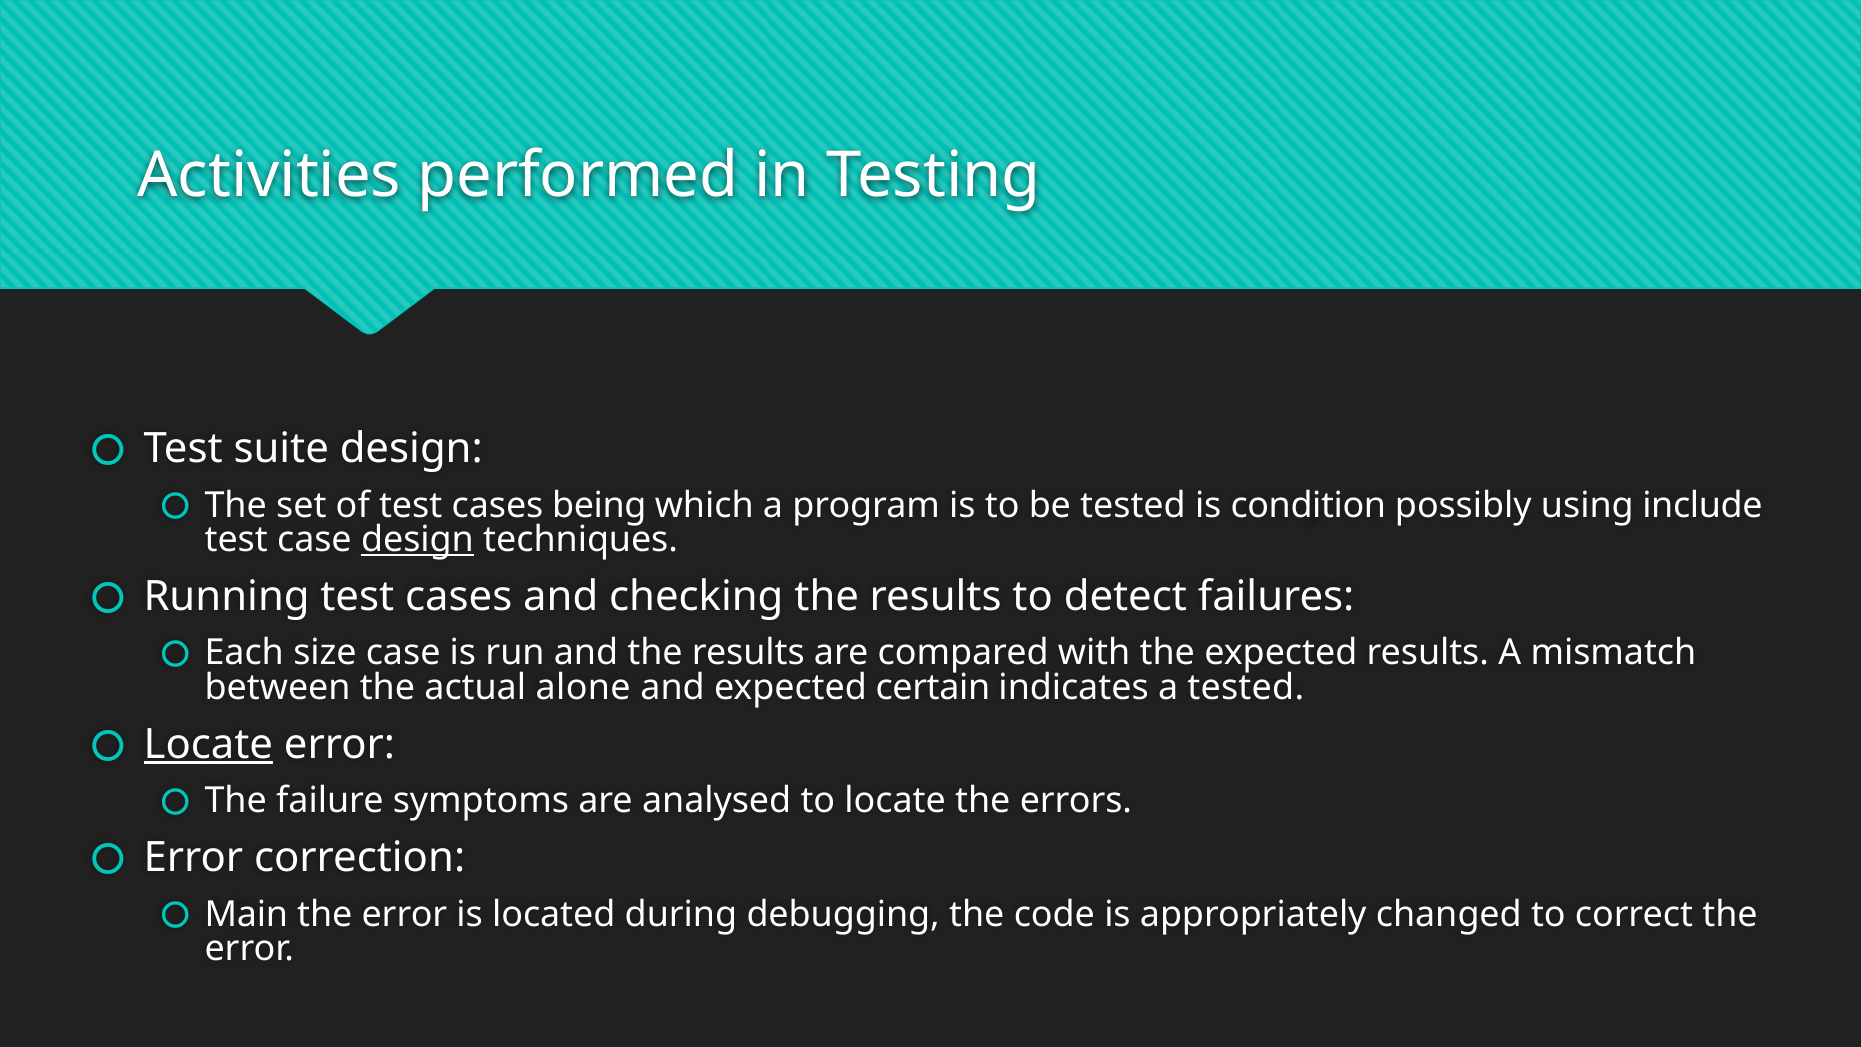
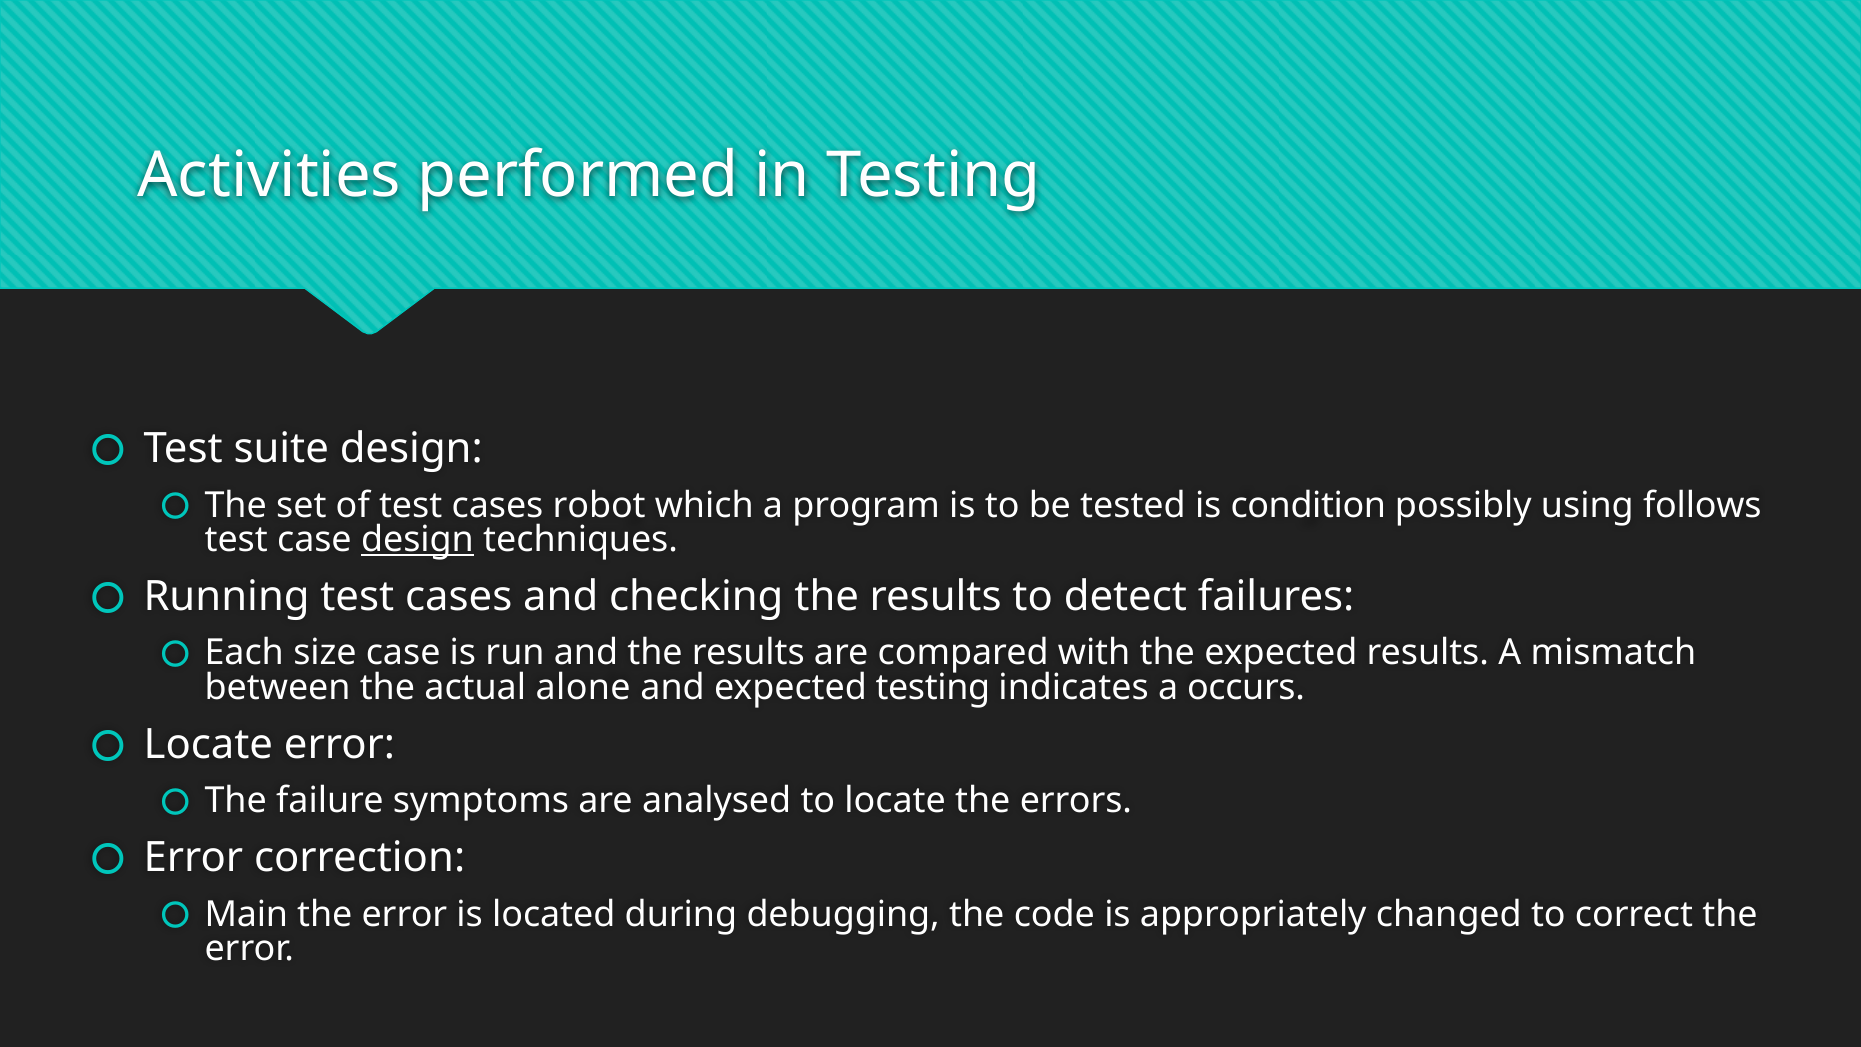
being: being -> robot
include: include -> follows
expected certain: certain -> testing
a tested: tested -> occurs
Locate at (208, 744) underline: present -> none
